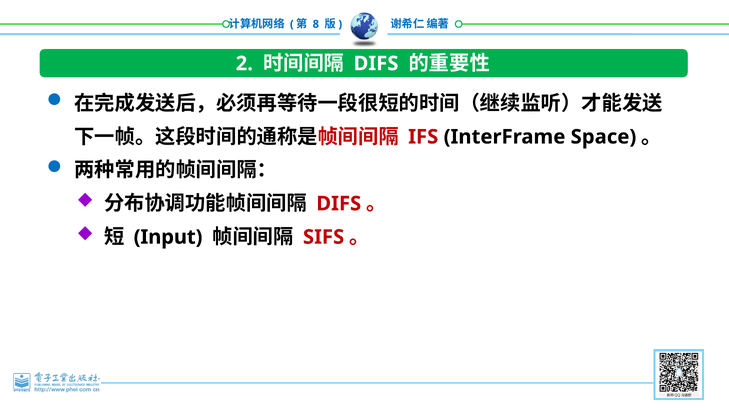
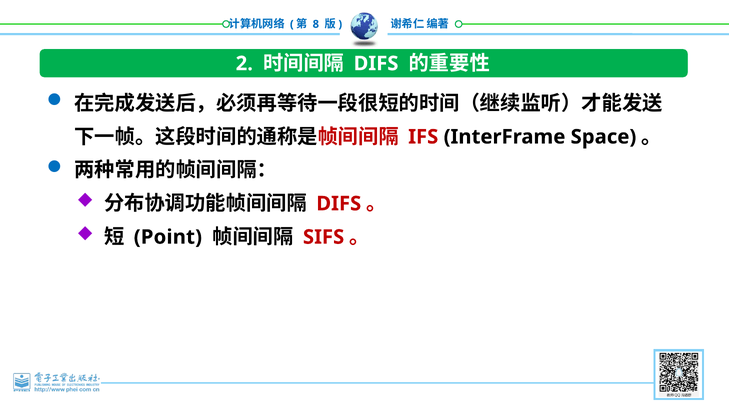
Input: Input -> Point
